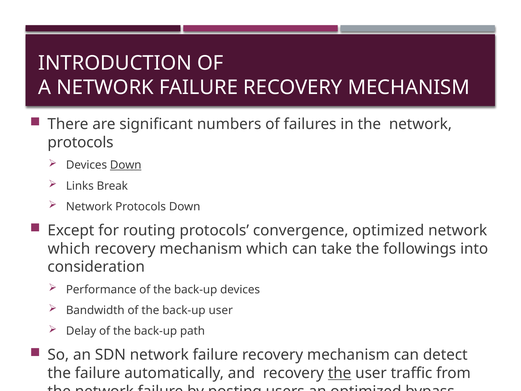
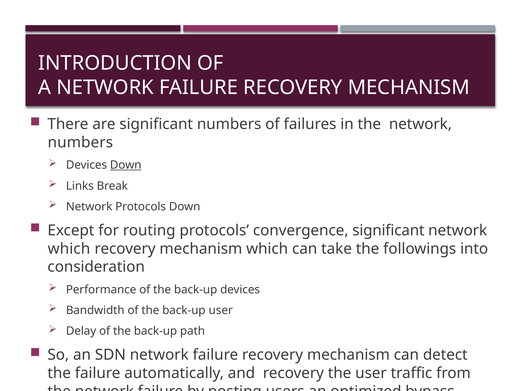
protocols at (81, 142): protocols -> numbers
convergence optimized: optimized -> significant
the at (340, 373) underline: present -> none
